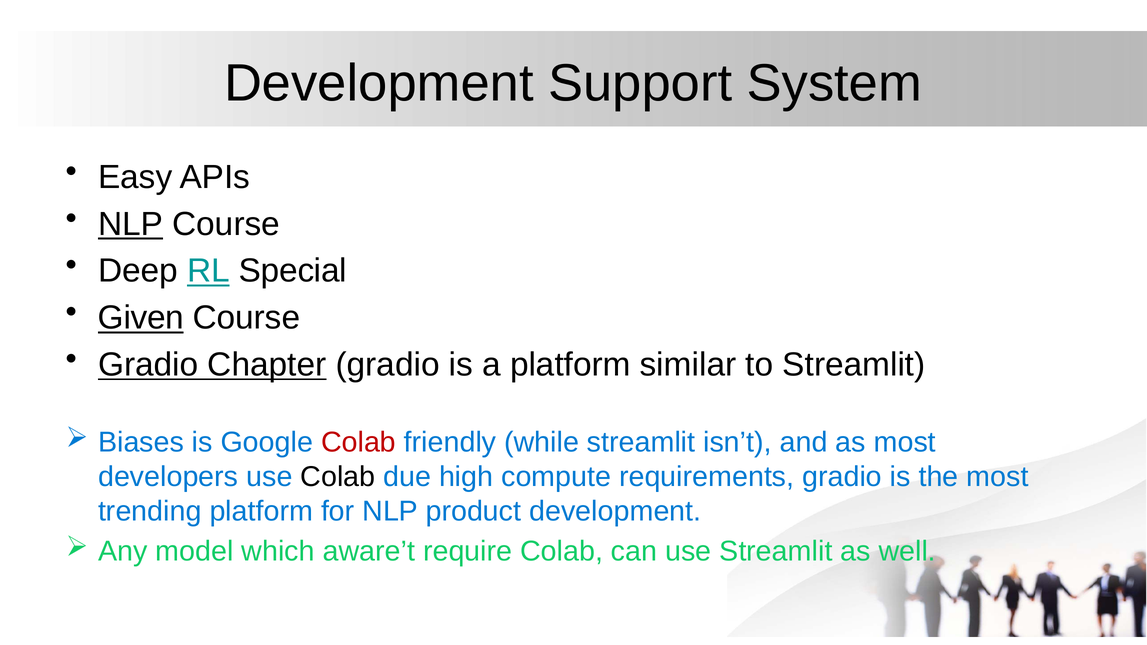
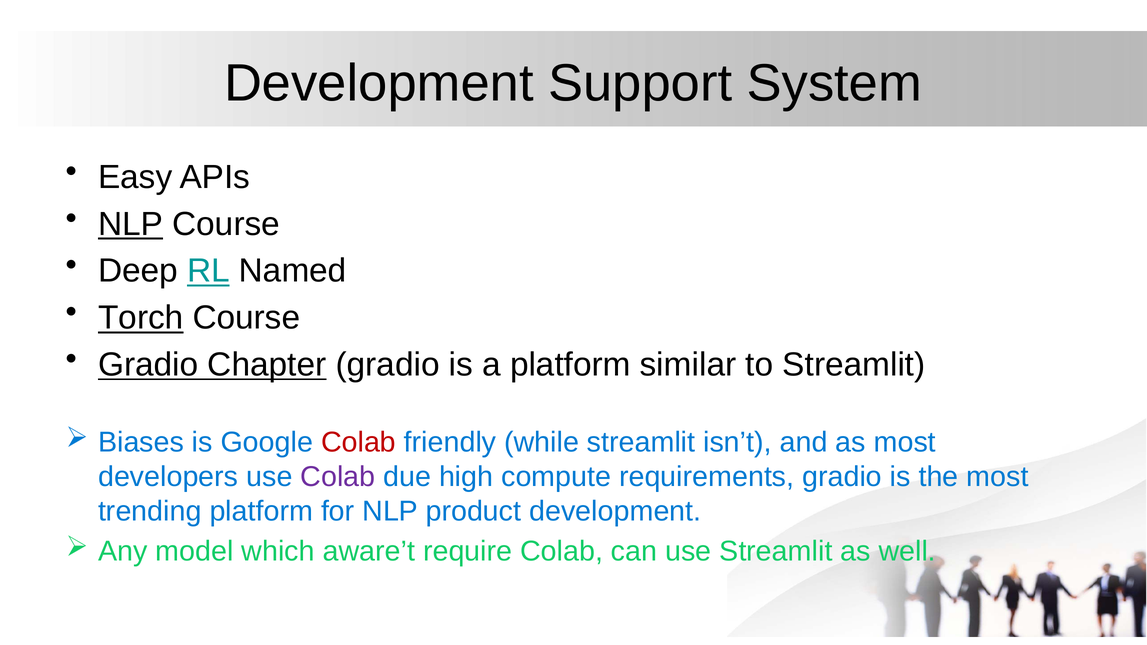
Special: Special -> Named
Given: Given -> Torch
Colab at (338, 477) colour: black -> purple
